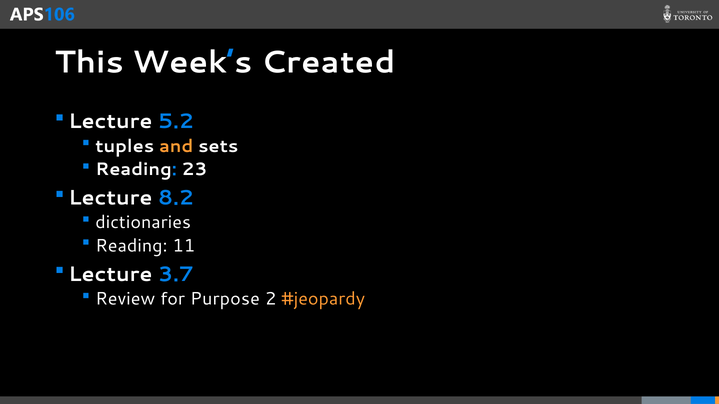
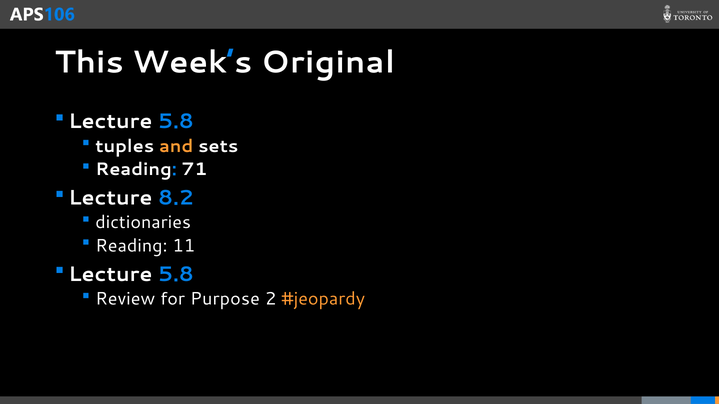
Created: Created -> Original
5.2 at (176, 122): 5.2 -> 5.8
23: 23 -> 71
3.7 at (176, 274): 3.7 -> 5.8
